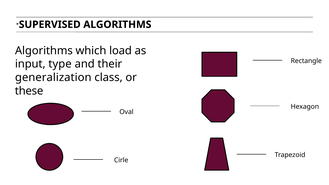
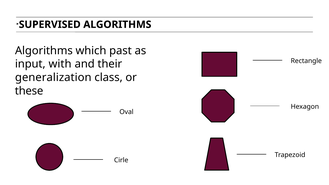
load: load -> past
type: type -> with
